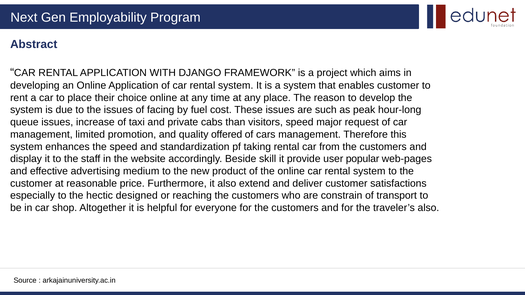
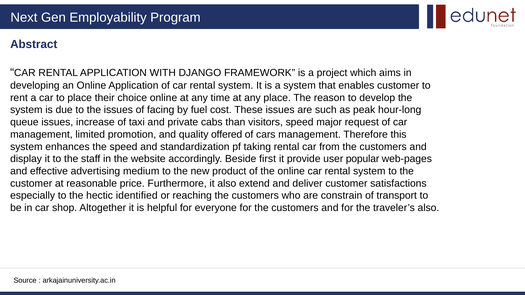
skill: skill -> first
designed: designed -> identified
